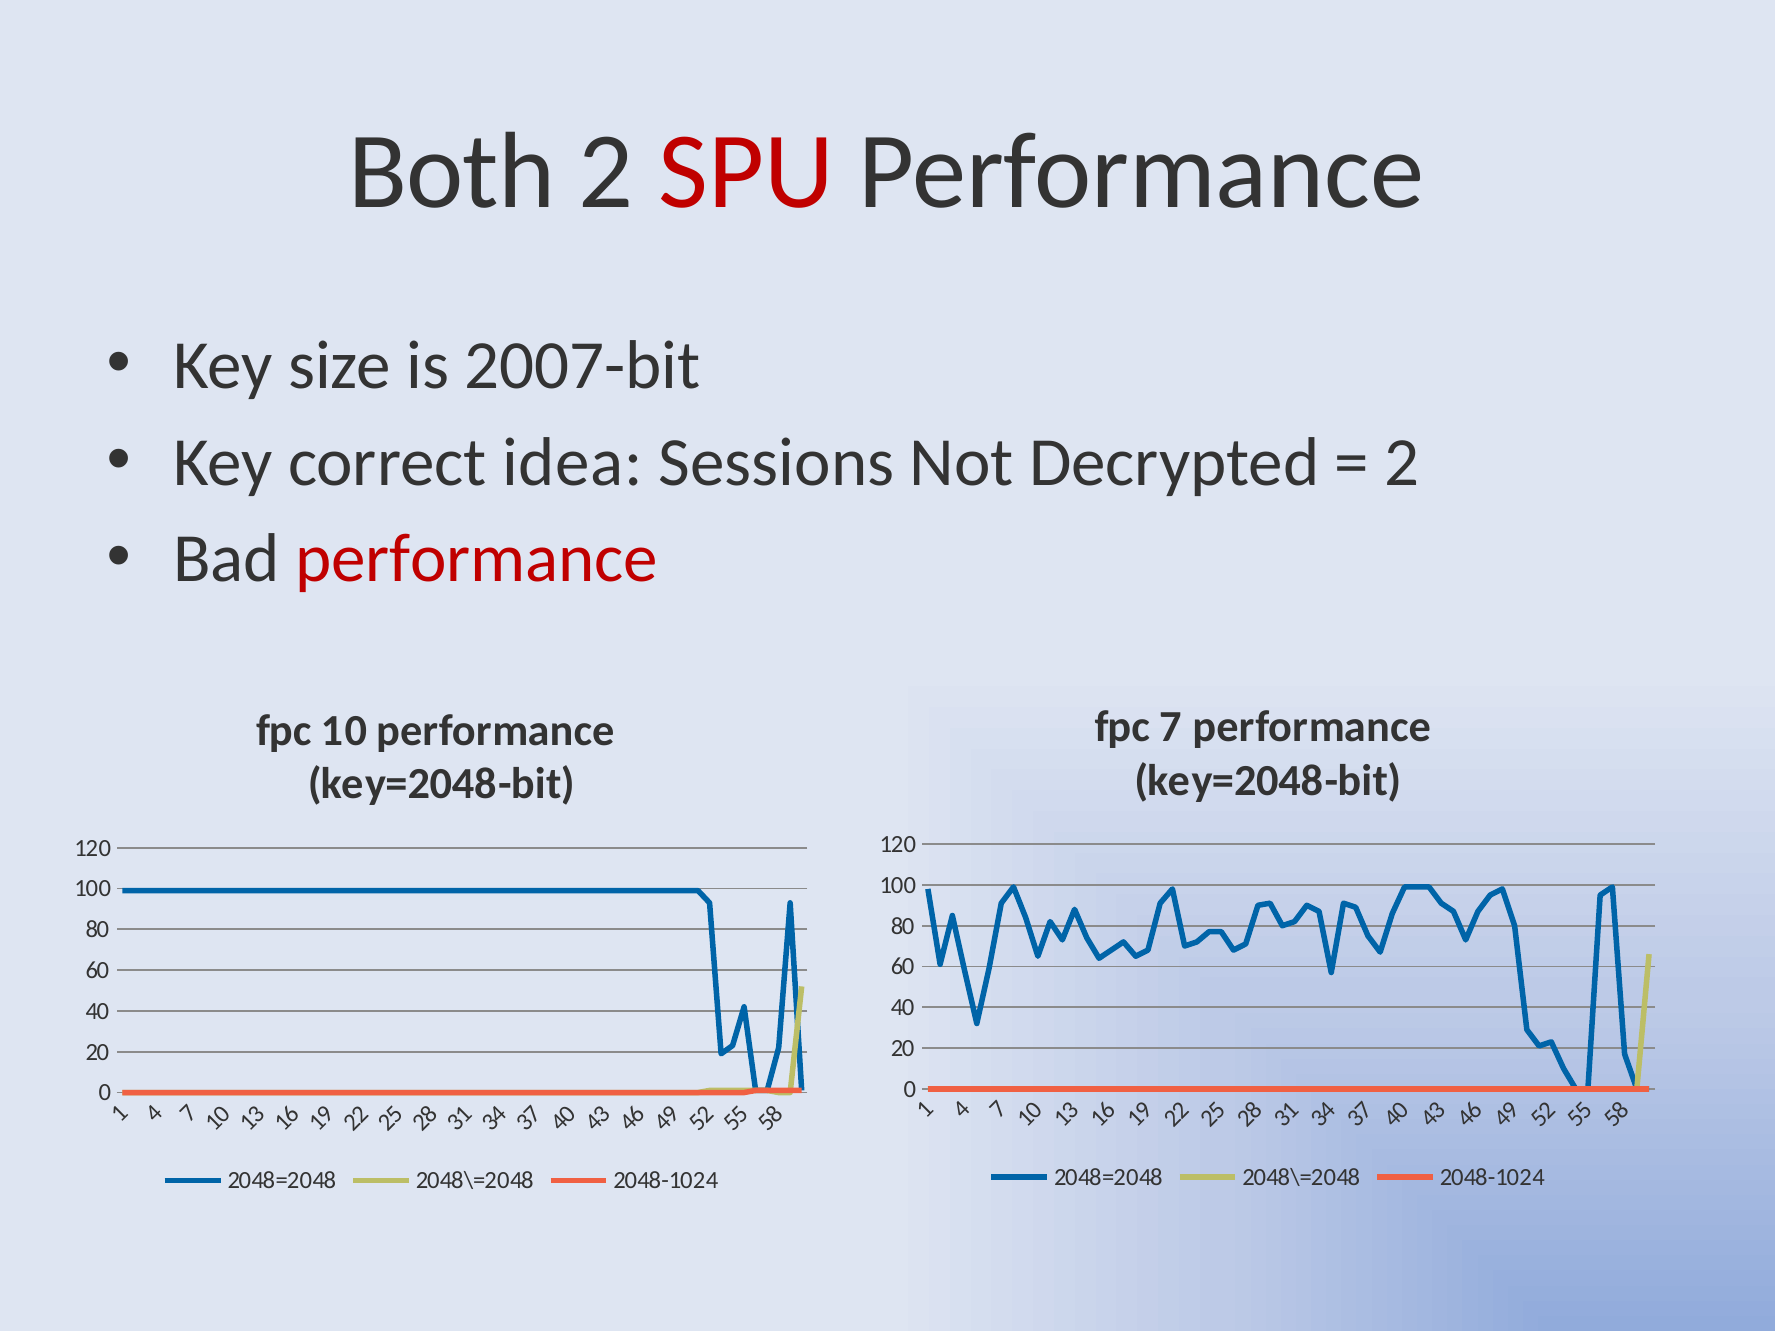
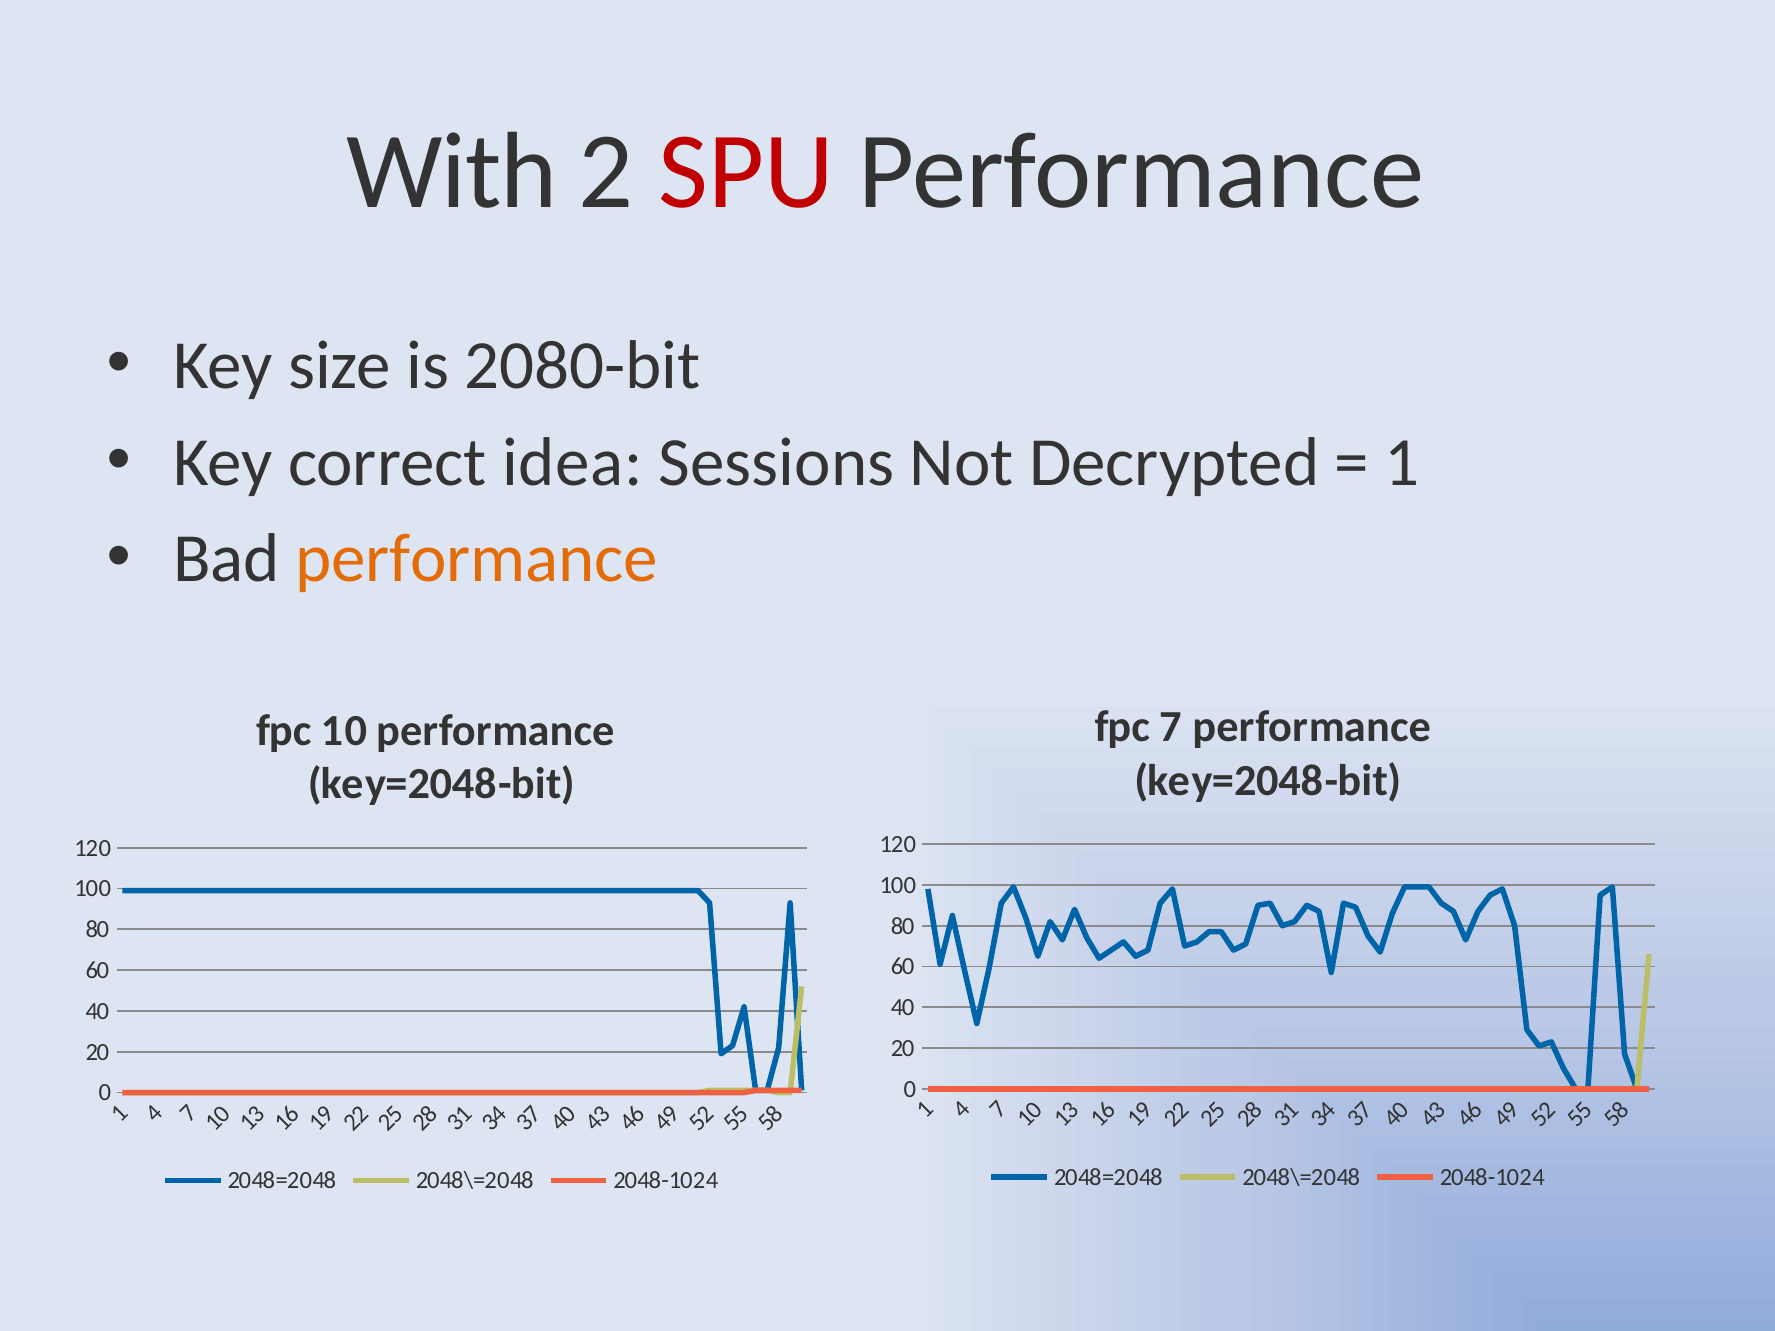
Both: Both -> With
2007-bit: 2007-bit -> 2080-bit
2 at (1402, 462): 2 -> 1
performance at (476, 559) colour: red -> orange
